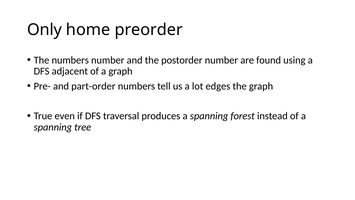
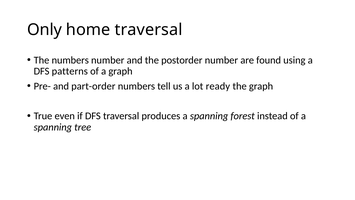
home preorder: preorder -> traversal
adjacent: adjacent -> patterns
edges: edges -> ready
